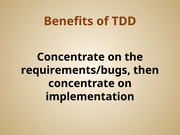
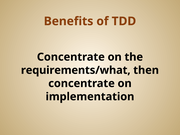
requirements/bugs: requirements/bugs -> requirements/what
